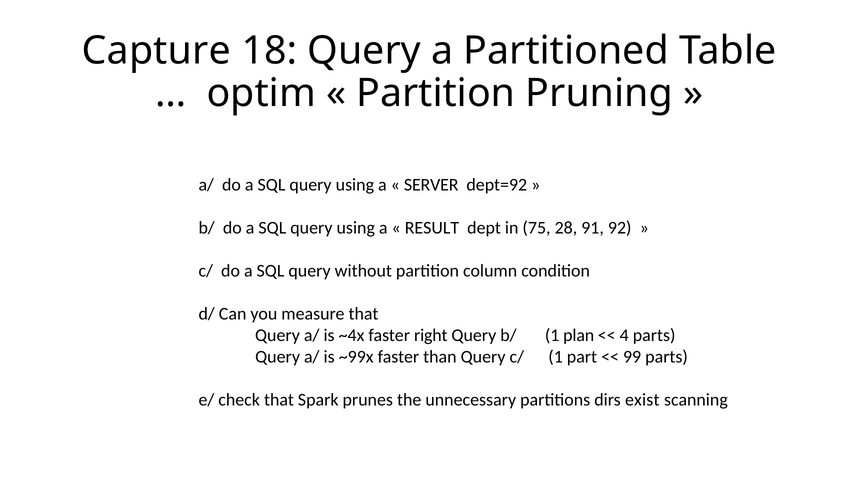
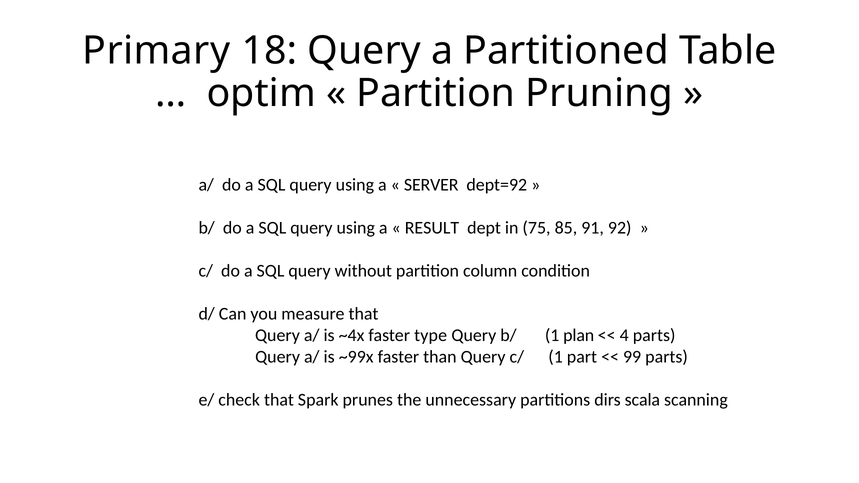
Capture: Capture -> Primary
28: 28 -> 85
right: right -> type
exist: exist -> scala
